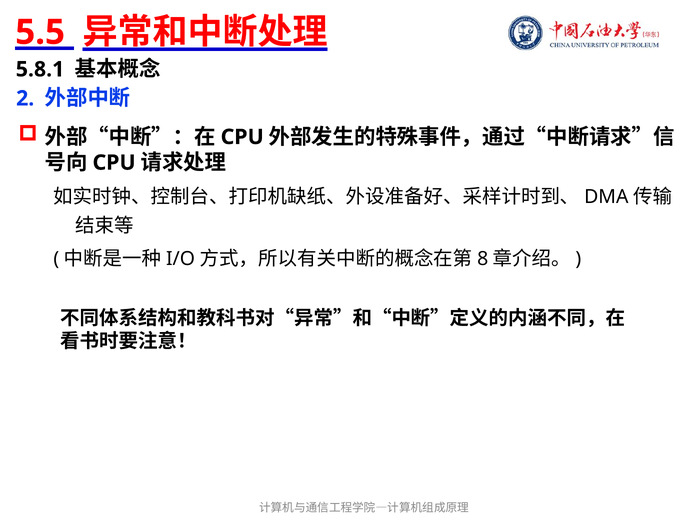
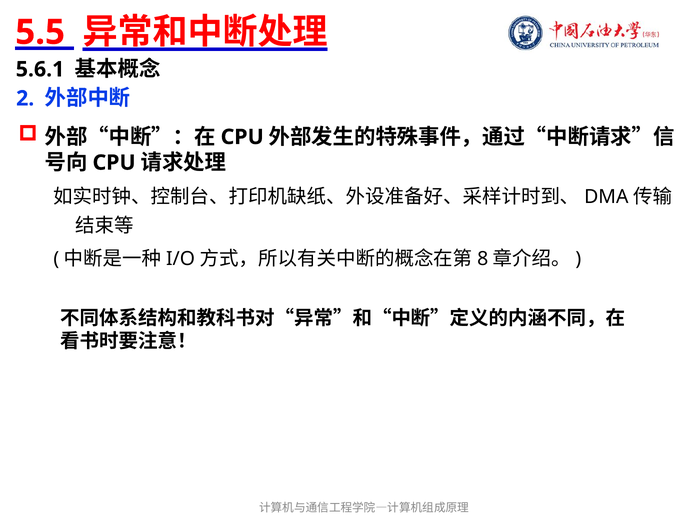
5.8.1: 5.8.1 -> 5.6.1
